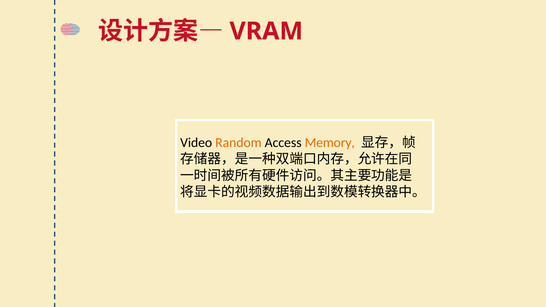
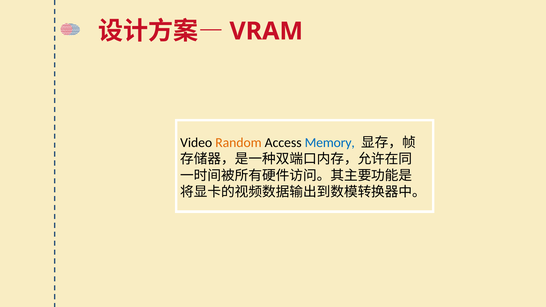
Memory colour: orange -> blue
